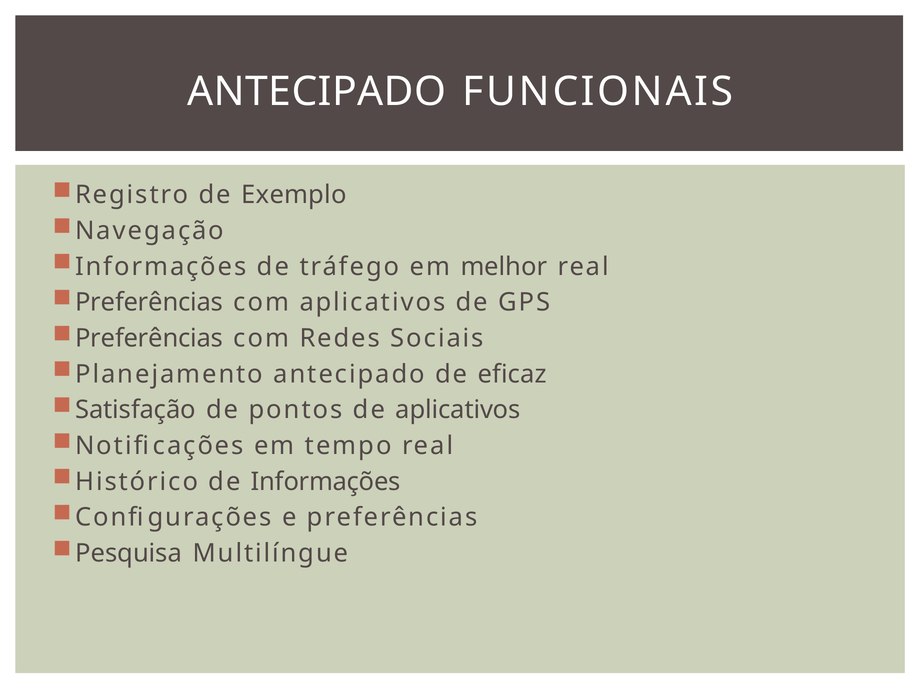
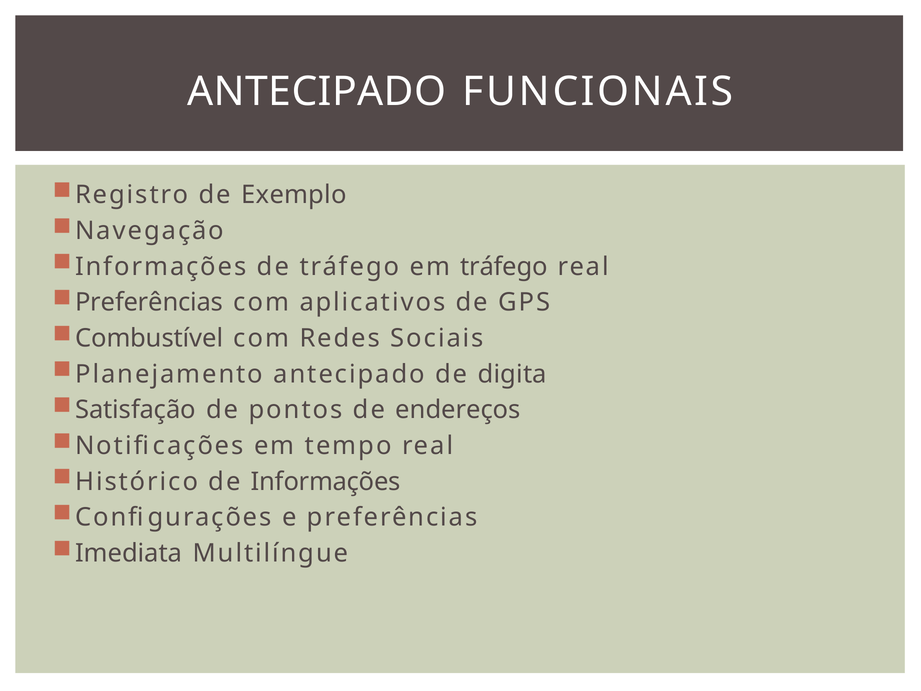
em melhor: melhor -> tráfego
Preferências at (149, 338): Preferências -> Combustível
eficaz: eficaz -> digita
de aplicativos: aplicativos -> endereços
Pesquisa: Pesquisa -> Imediata
